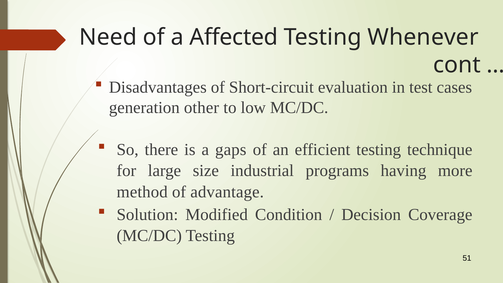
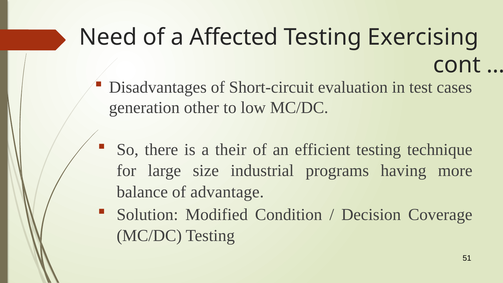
Whenever: Whenever -> Exercising
gaps: gaps -> their
method: method -> balance
